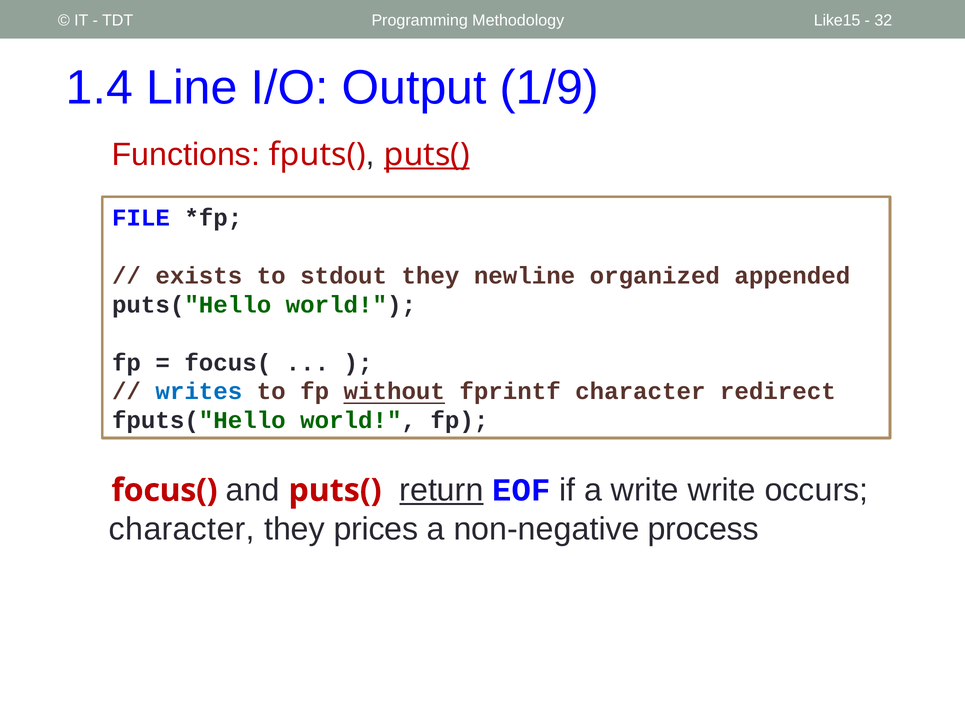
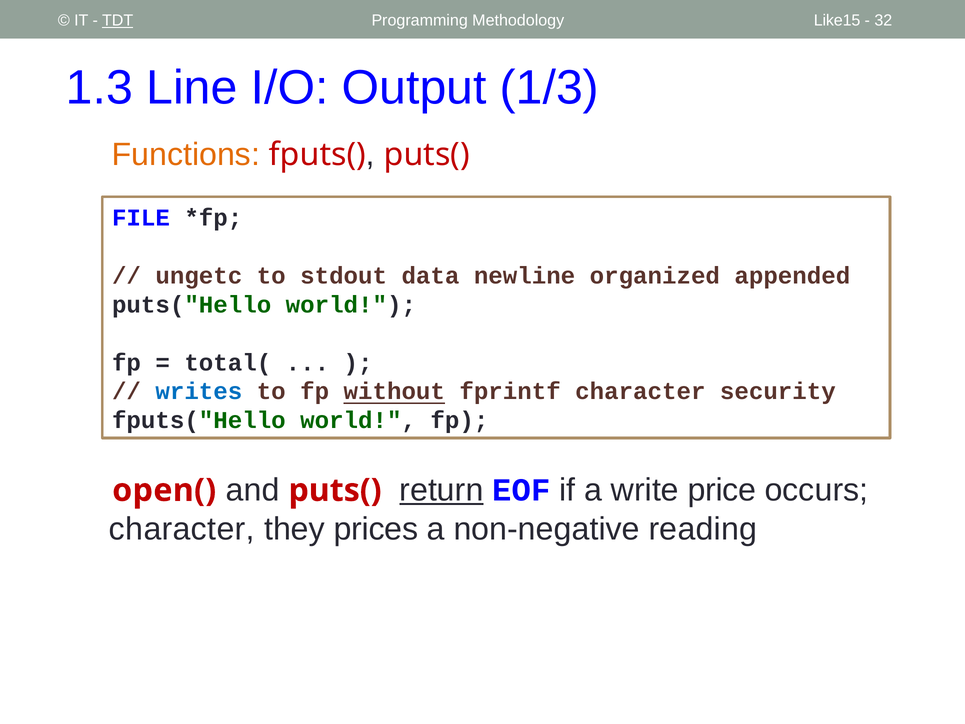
TDT underline: none -> present
1.4: 1.4 -> 1.3
1/9: 1/9 -> 1/3
Functions colour: red -> orange
puts( at (427, 154) underline: present -> none
exists: exists -> ungetc
stdout they: they -> data
focus( at (228, 362): focus( -> total(
redirect: redirect -> security
focus( at (165, 490): focus( -> open(
write write: write -> price
process: process -> reading
